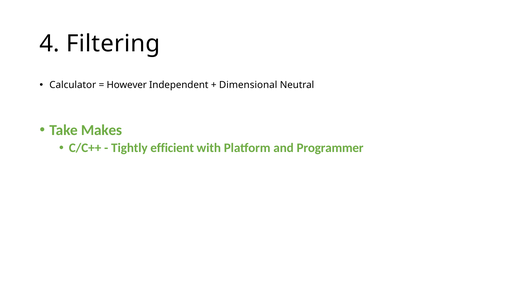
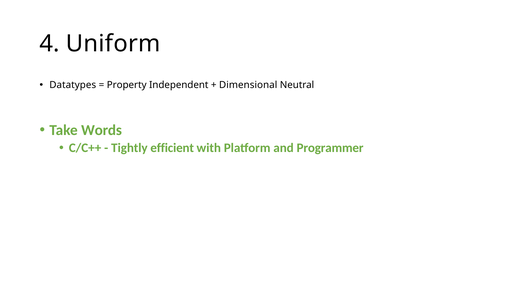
Filtering: Filtering -> Uniform
Calculator: Calculator -> Datatypes
However: However -> Property
Makes: Makes -> Words
